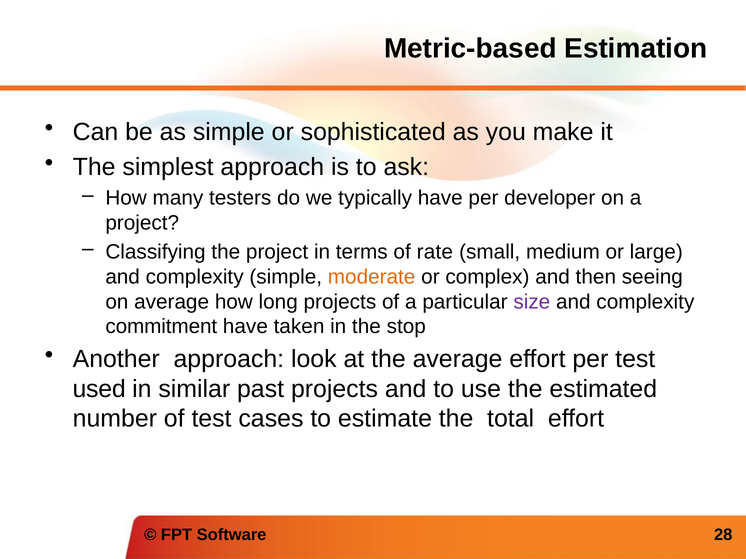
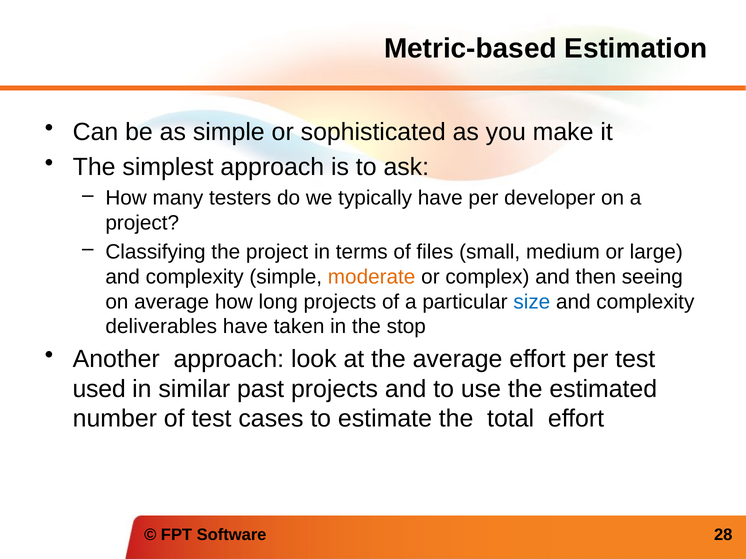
rate: rate -> files
size colour: purple -> blue
commitment: commitment -> deliverables
